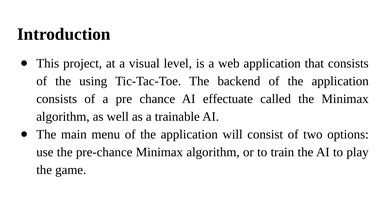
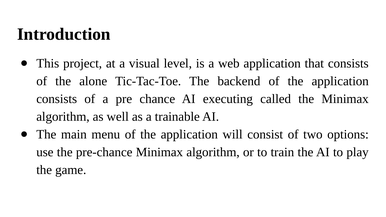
using: using -> alone
effectuate: effectuate -> executing
